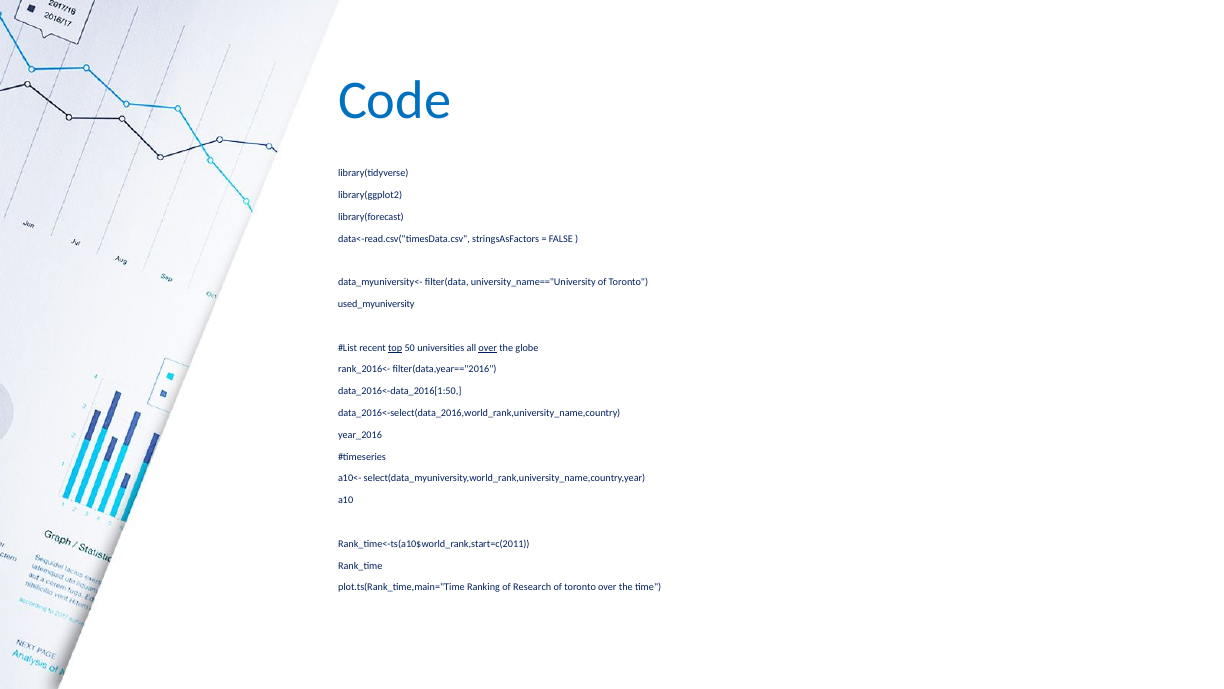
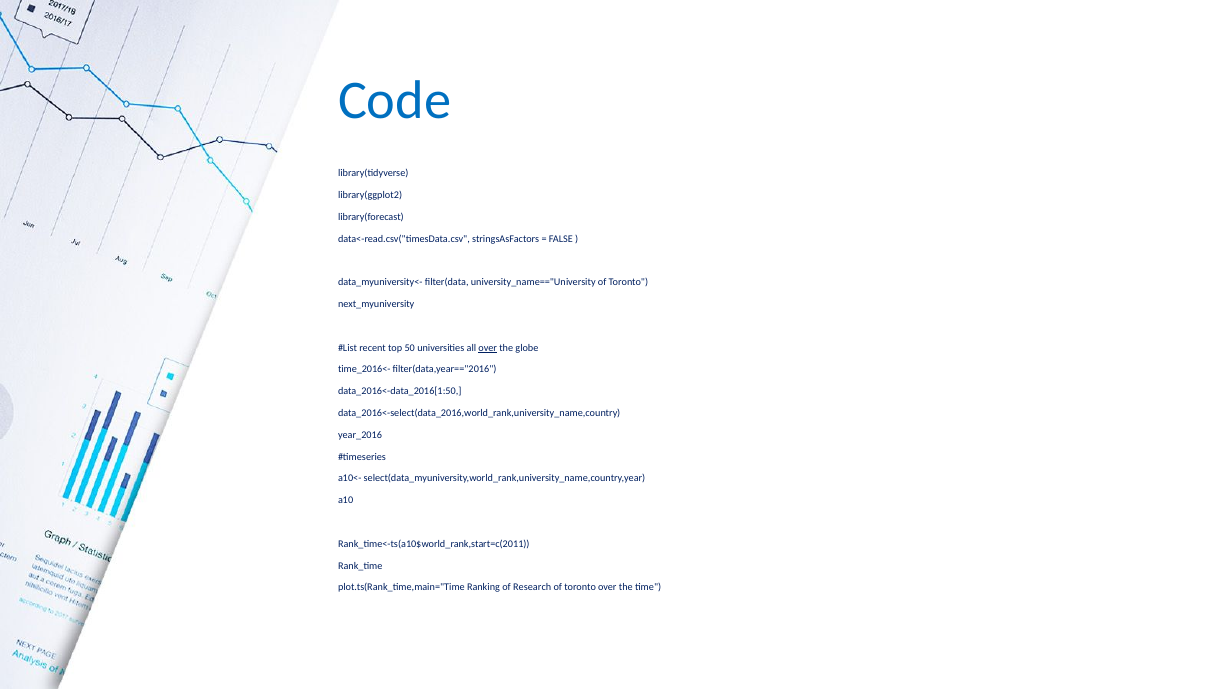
used_myuniversity: used_myuniversity -> next_myuniversity
top underline: present -> none
rank_2016<-: rank_2016<- -> time_2016<-
